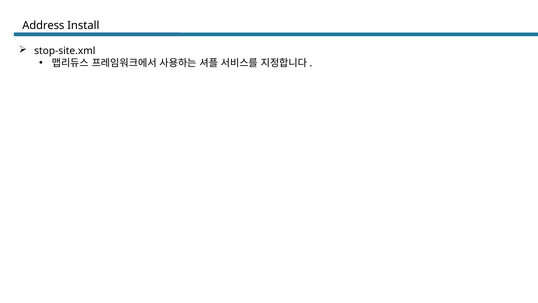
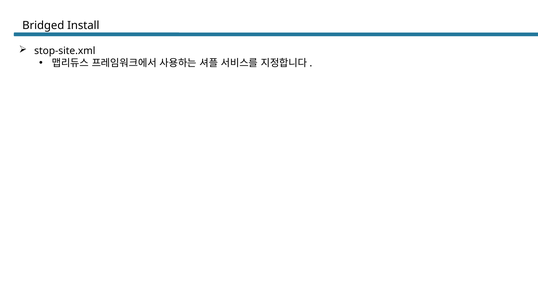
Address: Address -> Bridged
